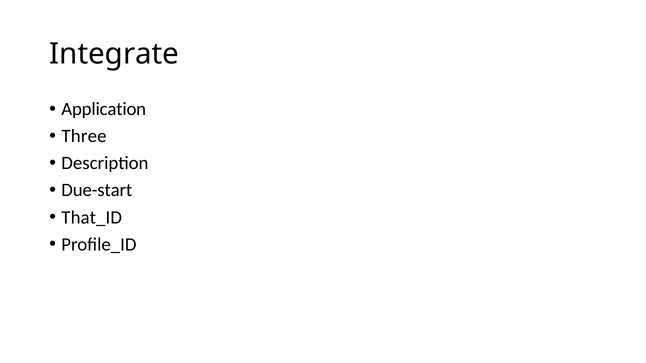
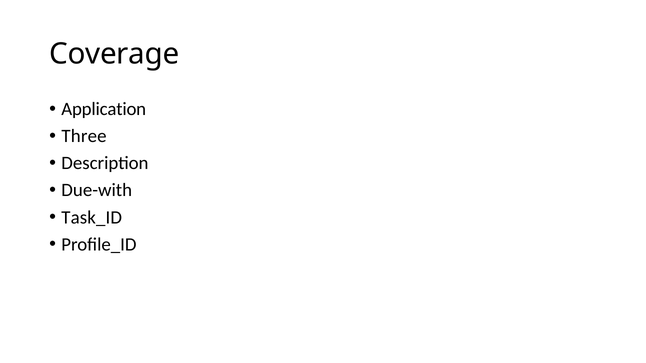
Integrate: Integrate -> Coverage
Due-start: Due-start -> Due-with
That_ID: That_ID -> Task_ID
